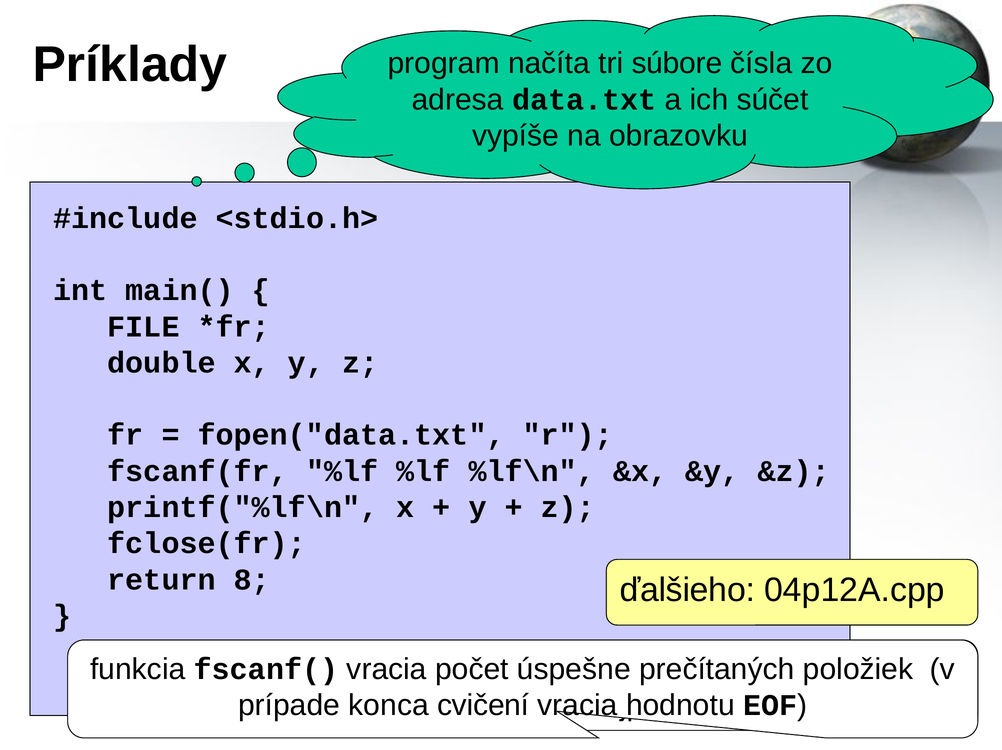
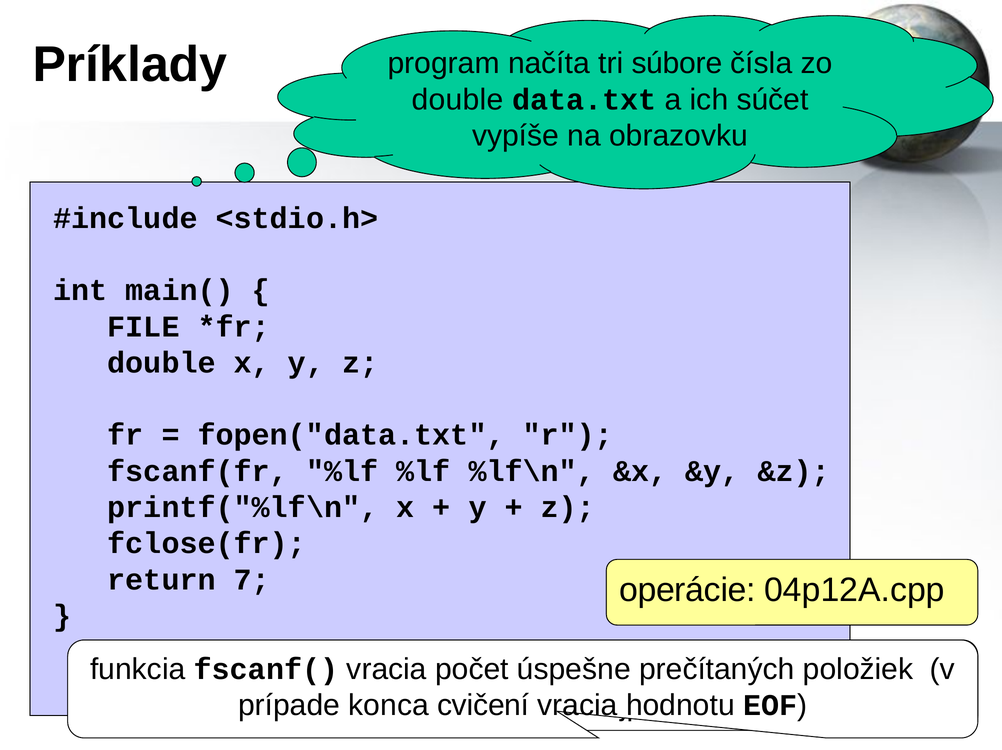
adresa at (458, 100): adresa -> double
8: 8 -> 7
ďalšieho: ďalšieho -> operácie
